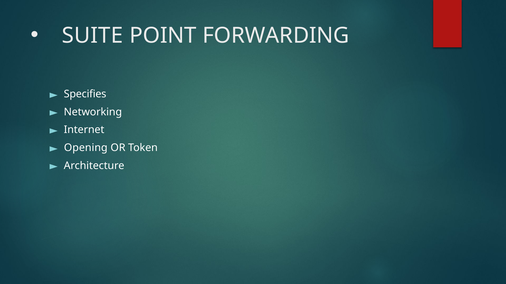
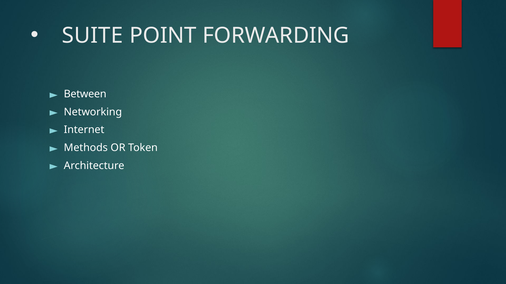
Specifies: Specifies -> Between
Opening: Opening -> Methods
